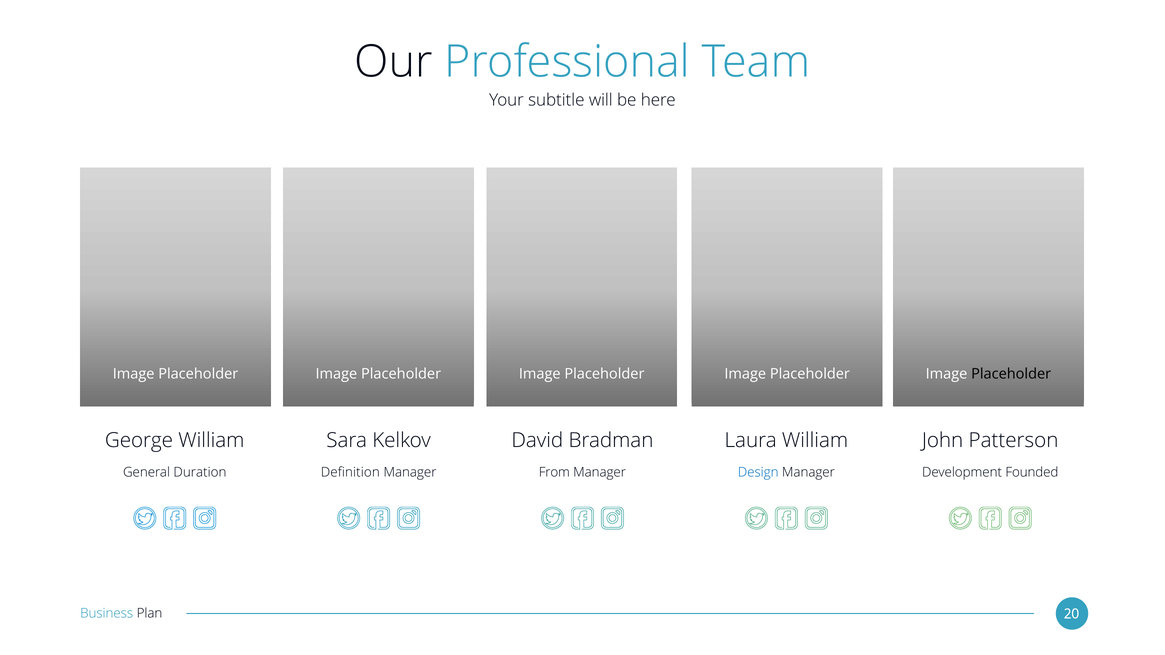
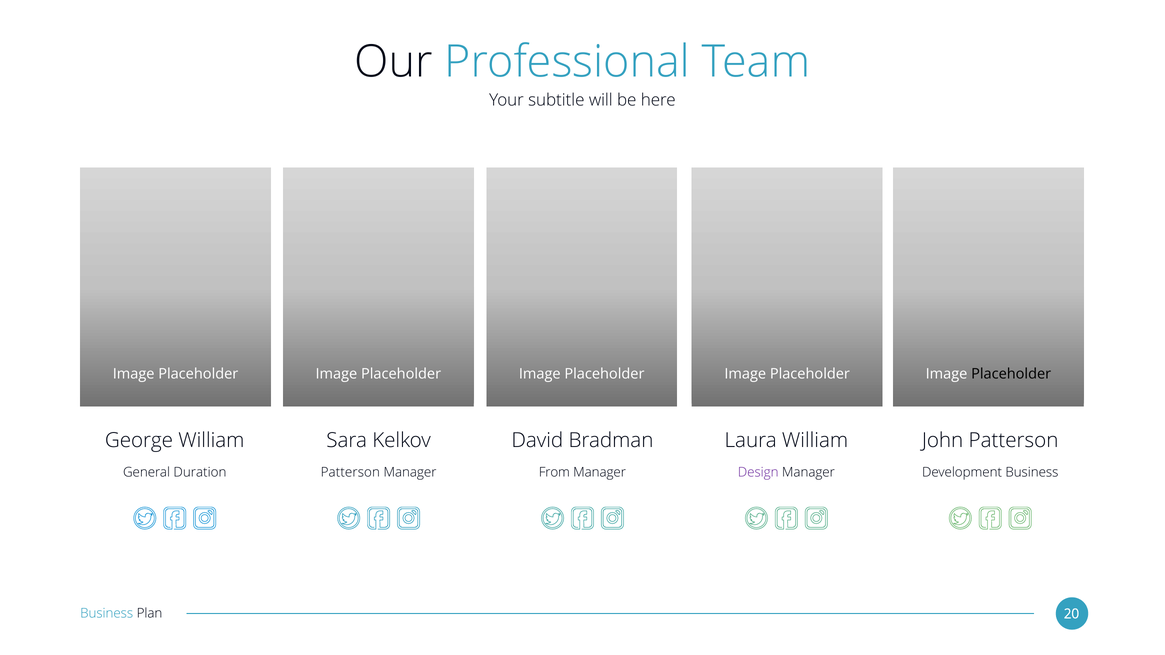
Definition at (350, 473): Definition -> Patterson
Design colour: blue -> purple
Development Founded: Founded -> Business
